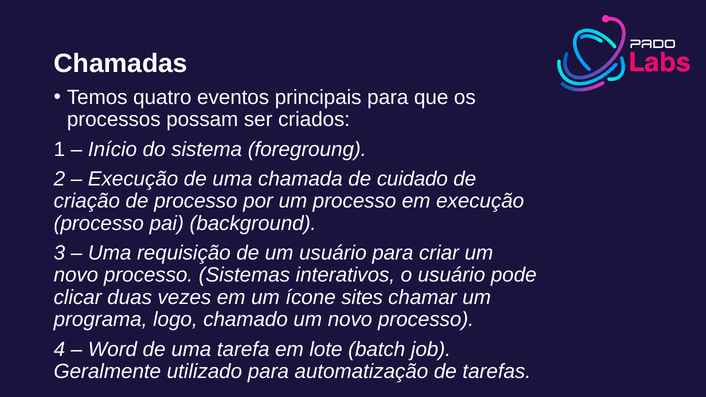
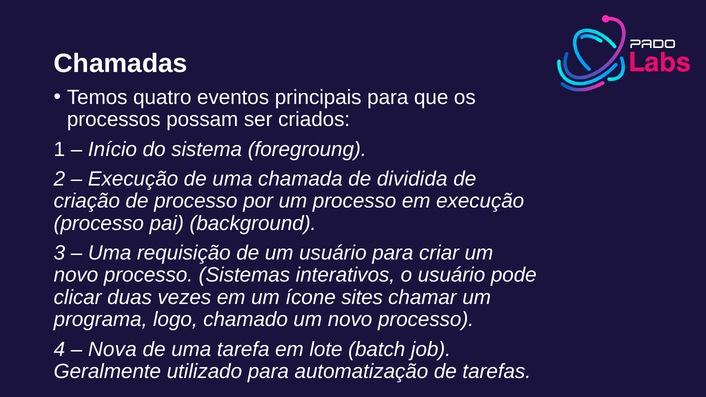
cuidado: cuidado -> dividida
Word: Word -> Nova
